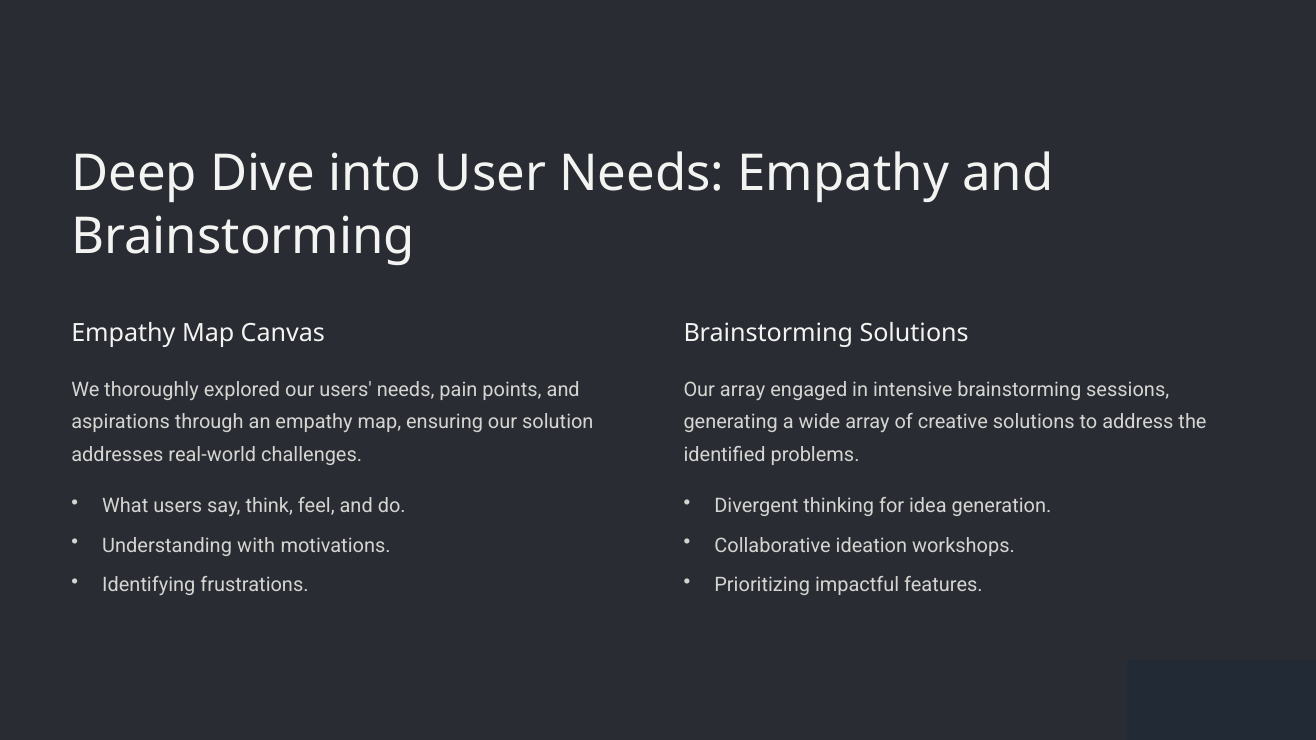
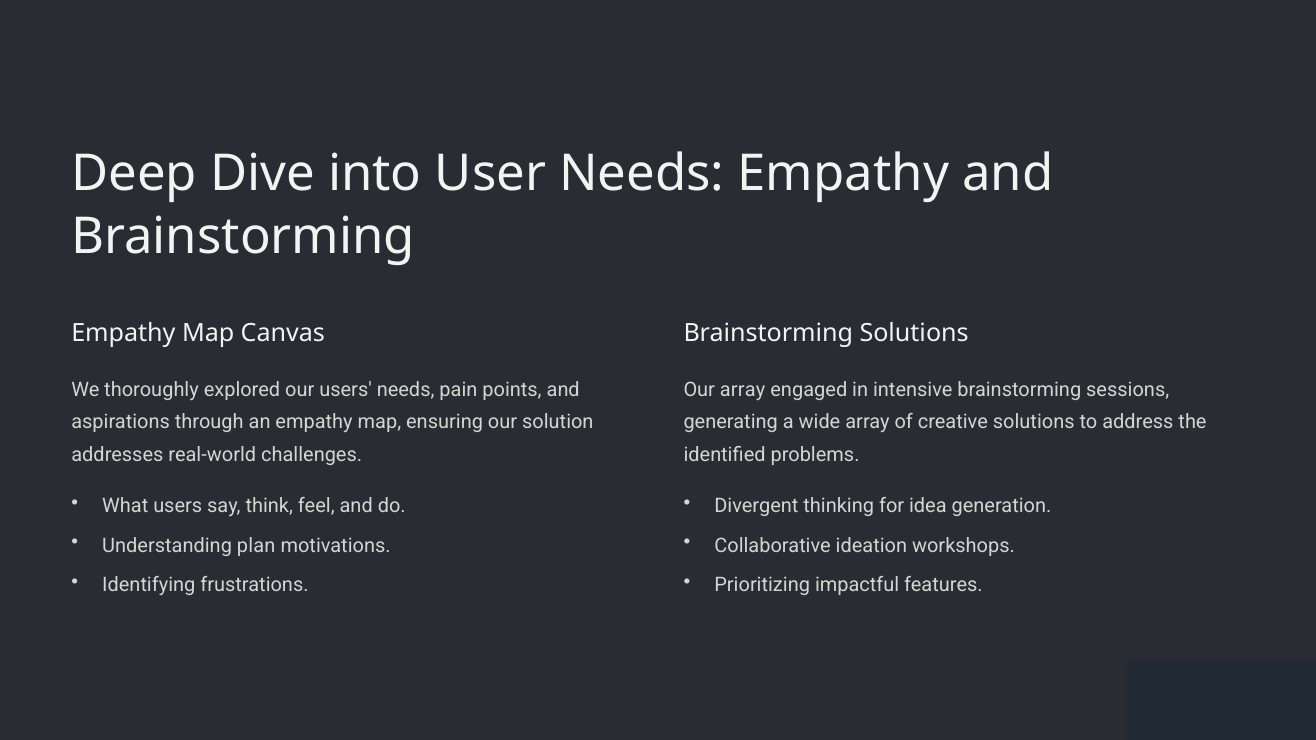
with: with -> plan
